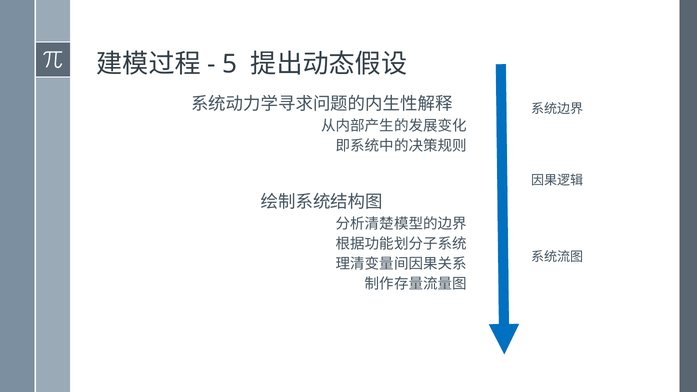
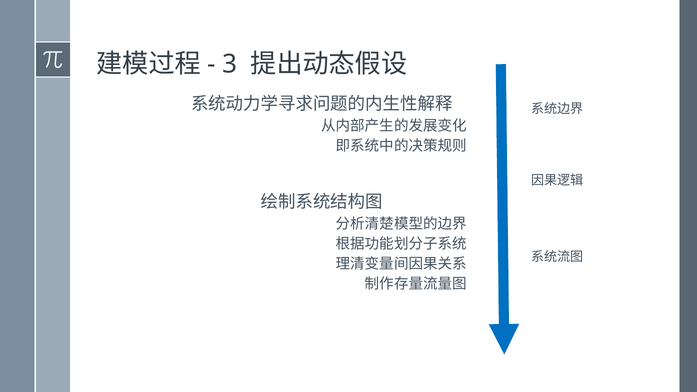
5: 5 -> 3
